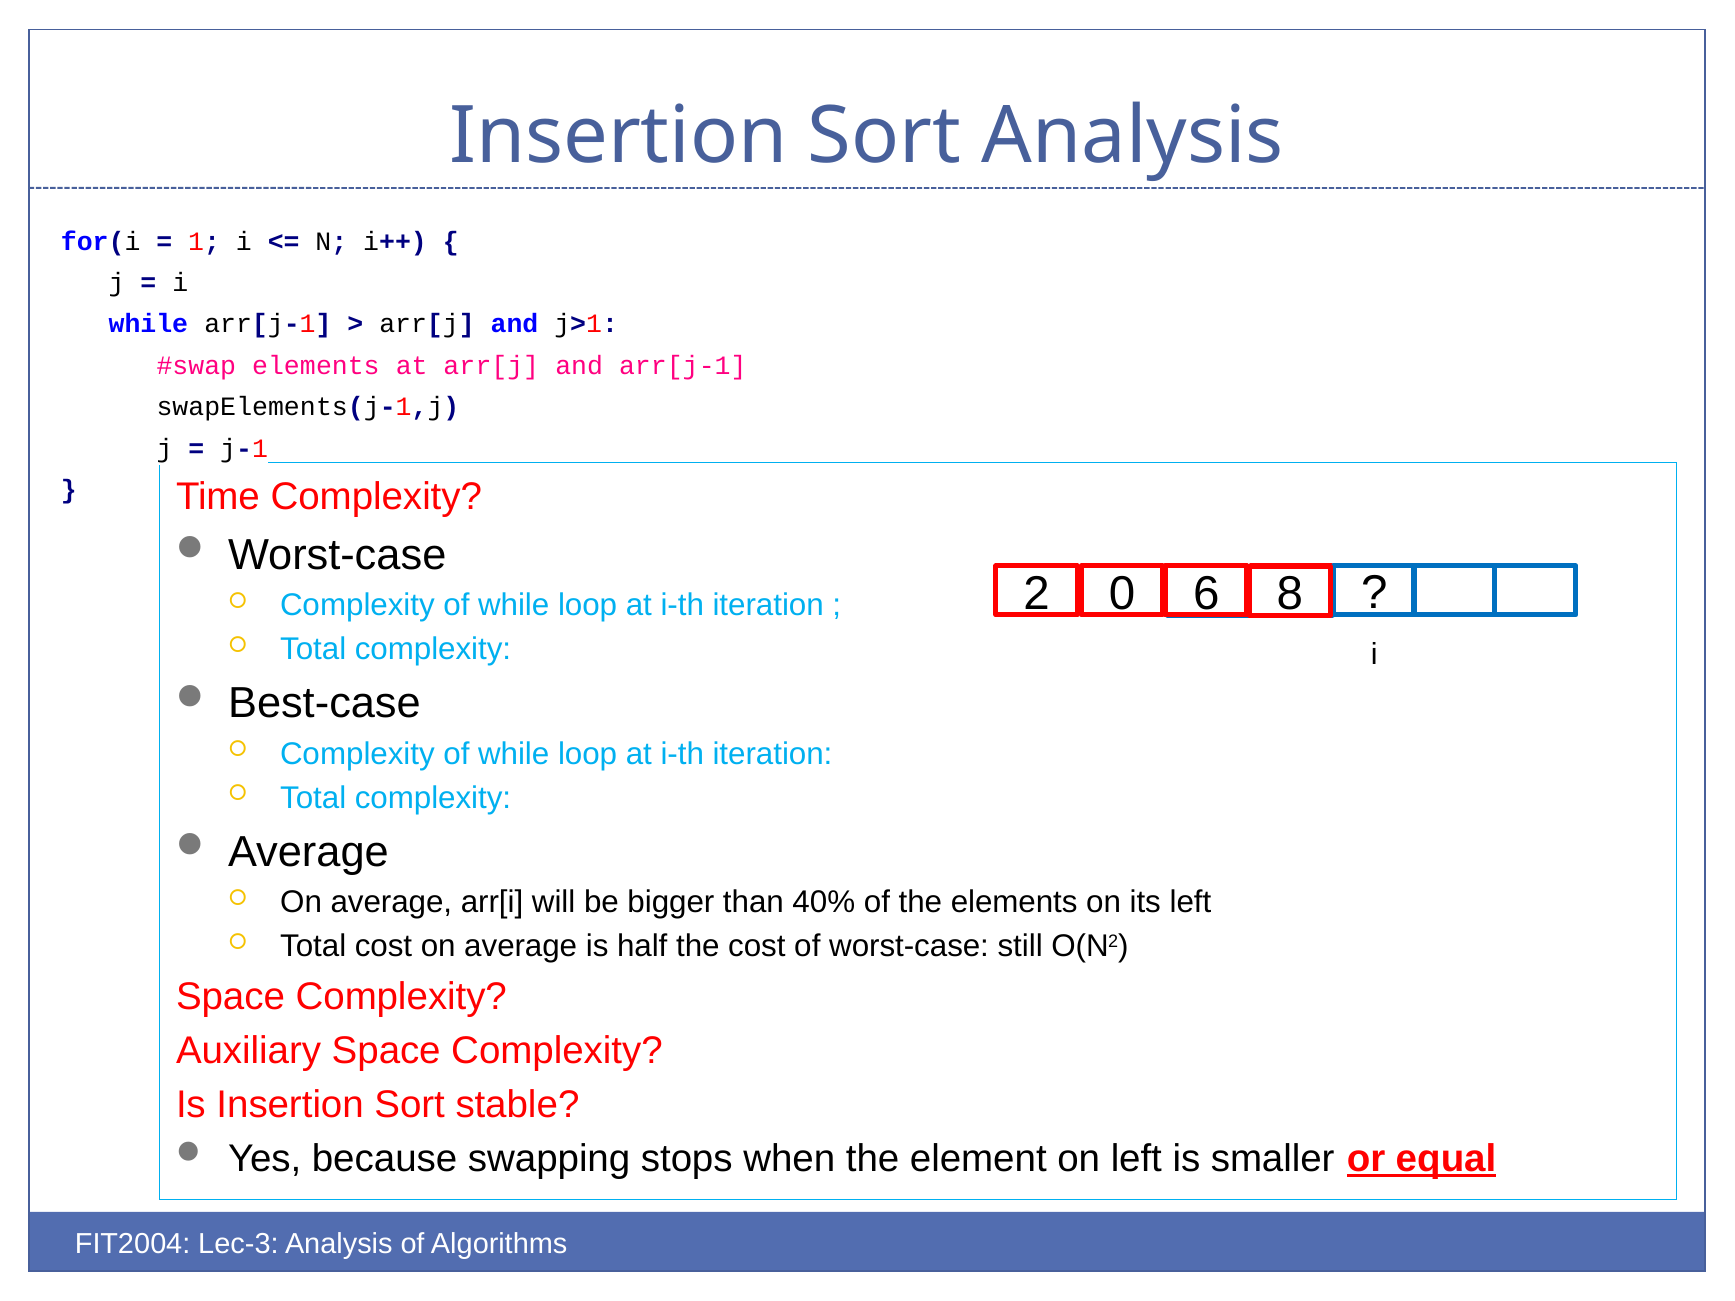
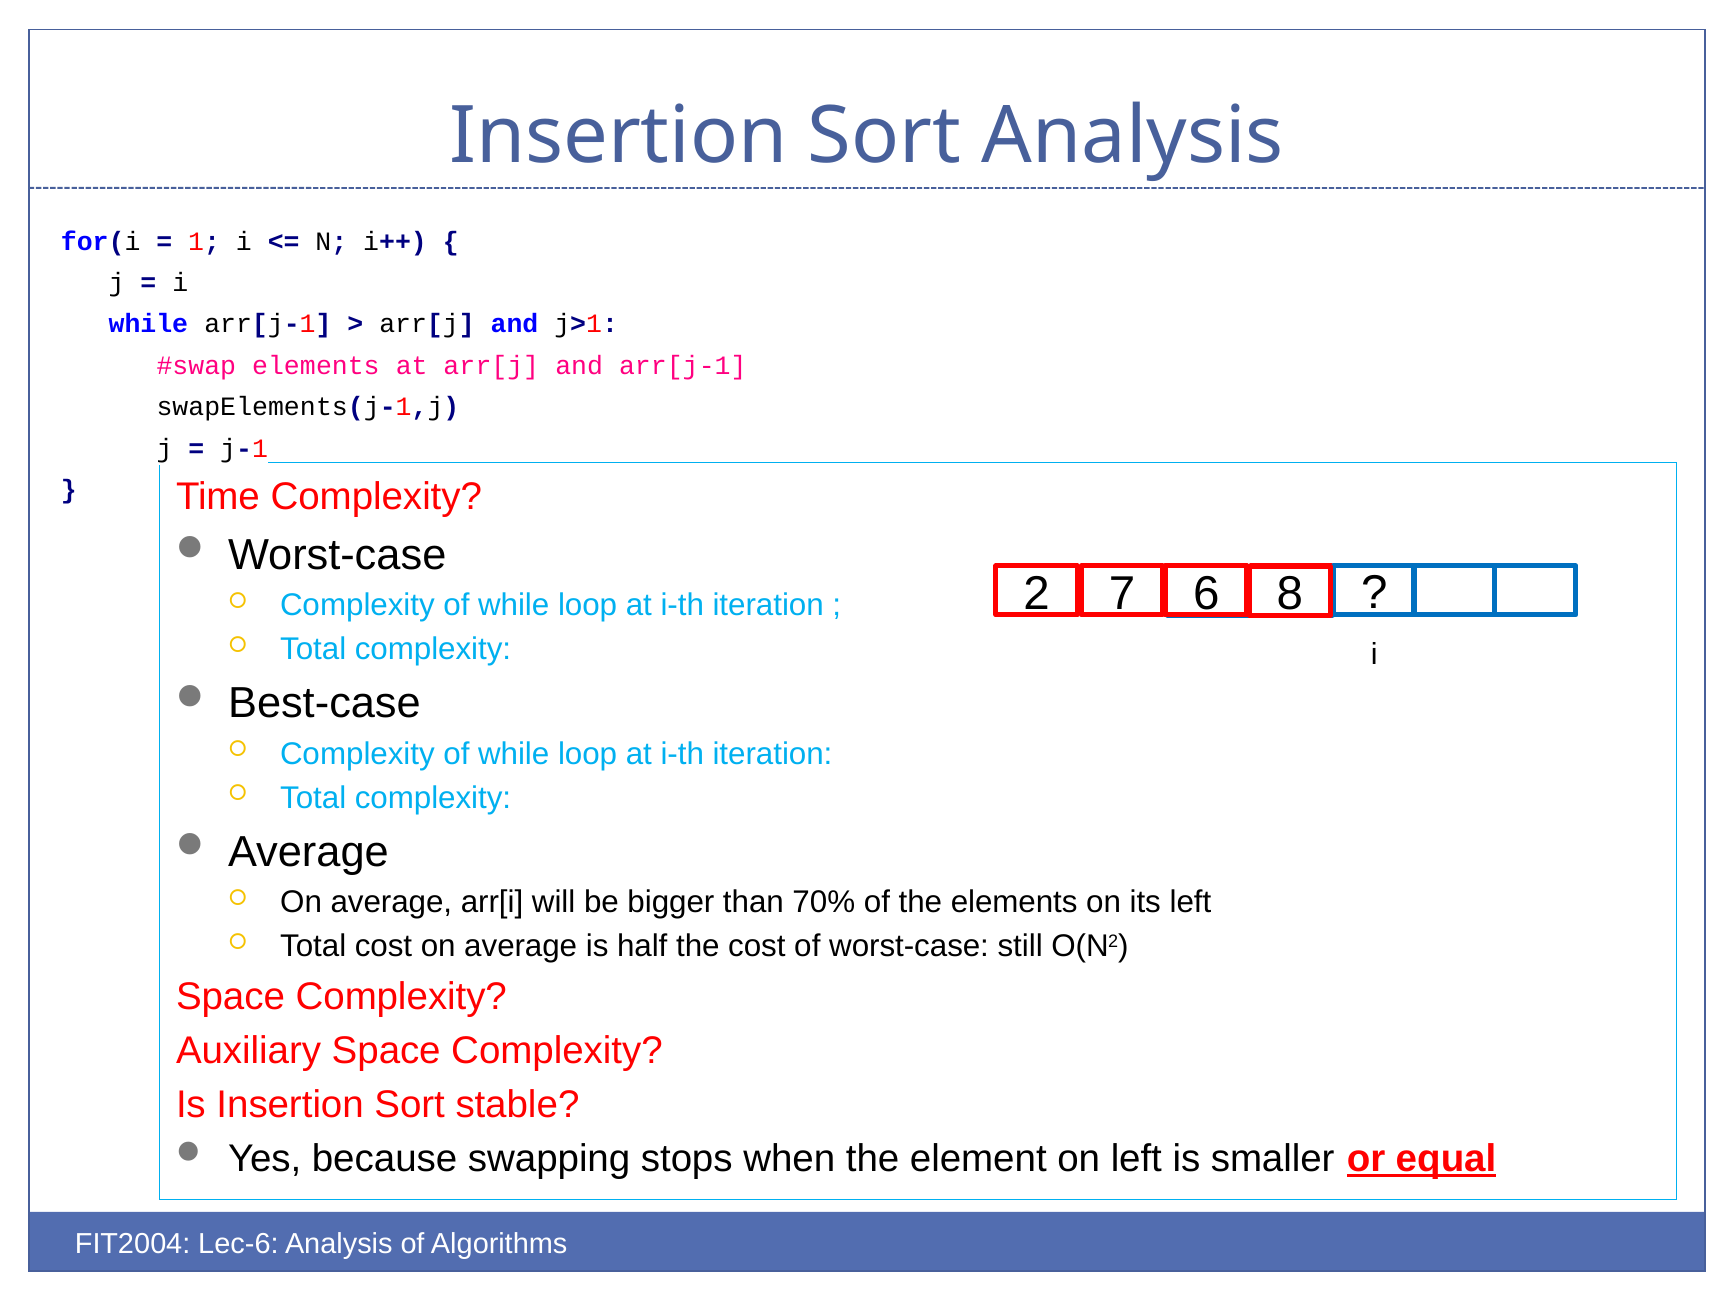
0: 0 -> 7
40%: 40% -> 70%
Lec-3: Lec-3 -> Lec-6
